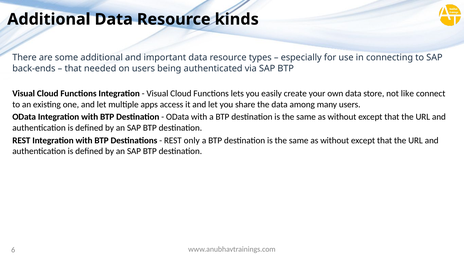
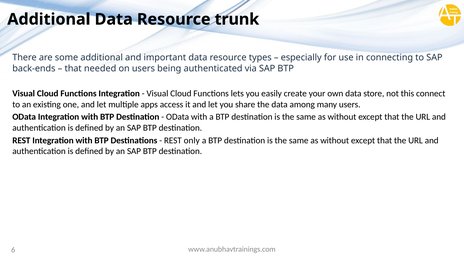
kinds: kinds -> trunk
like: like -> this
